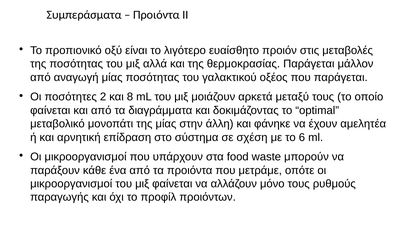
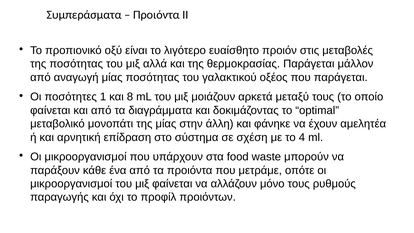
2: 2 -> 1
6: 6 -> 4
